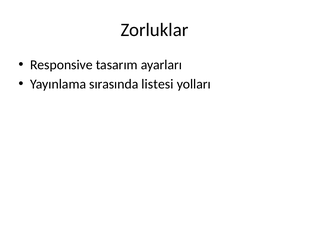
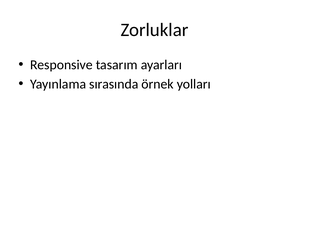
listesi: listesi -> örnek
